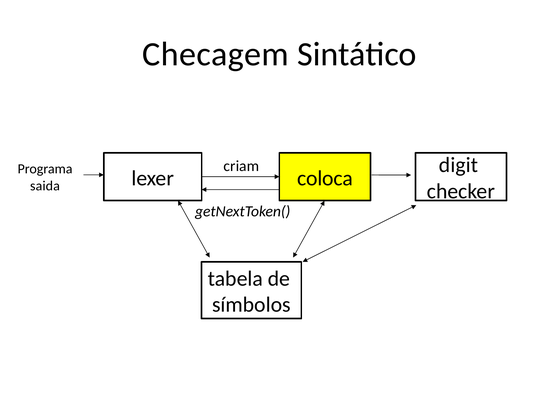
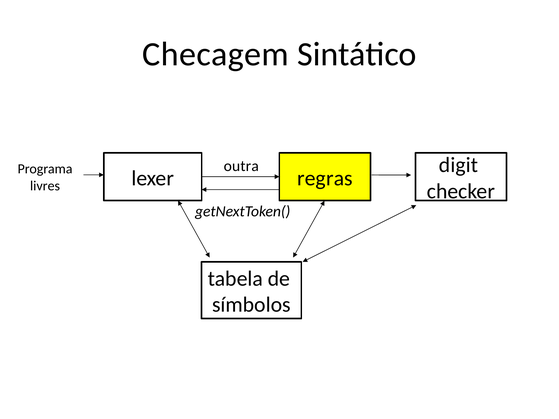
criam: criam -> outra
saida: saida -> livres
coloca: coloca -> regras
